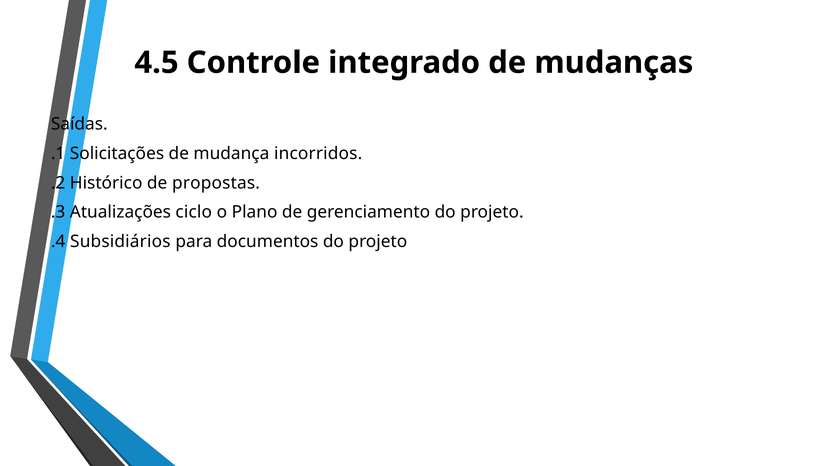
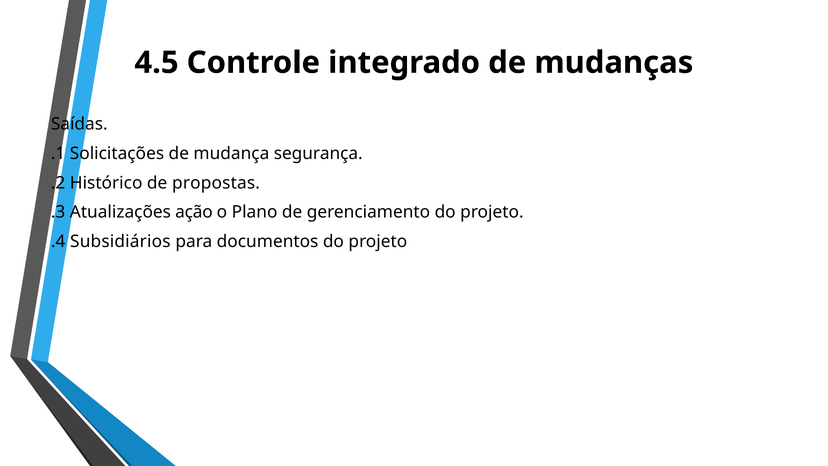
incorridos: incorridos -> segurança
ciclo: ciclo -> ação
